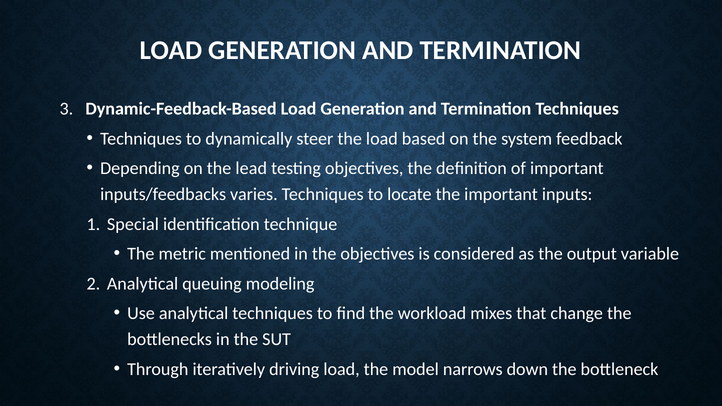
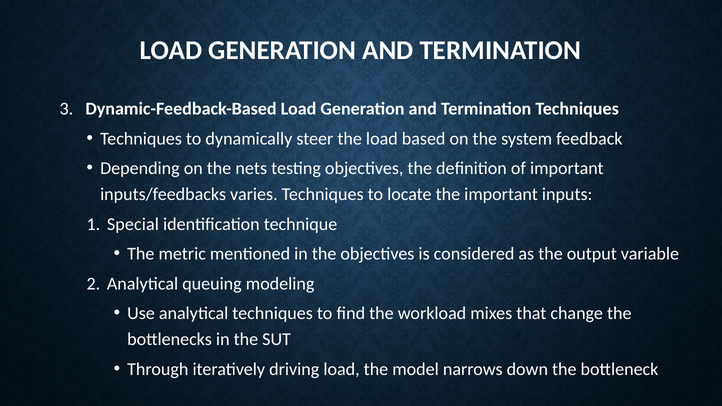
lead: lead -> nets
